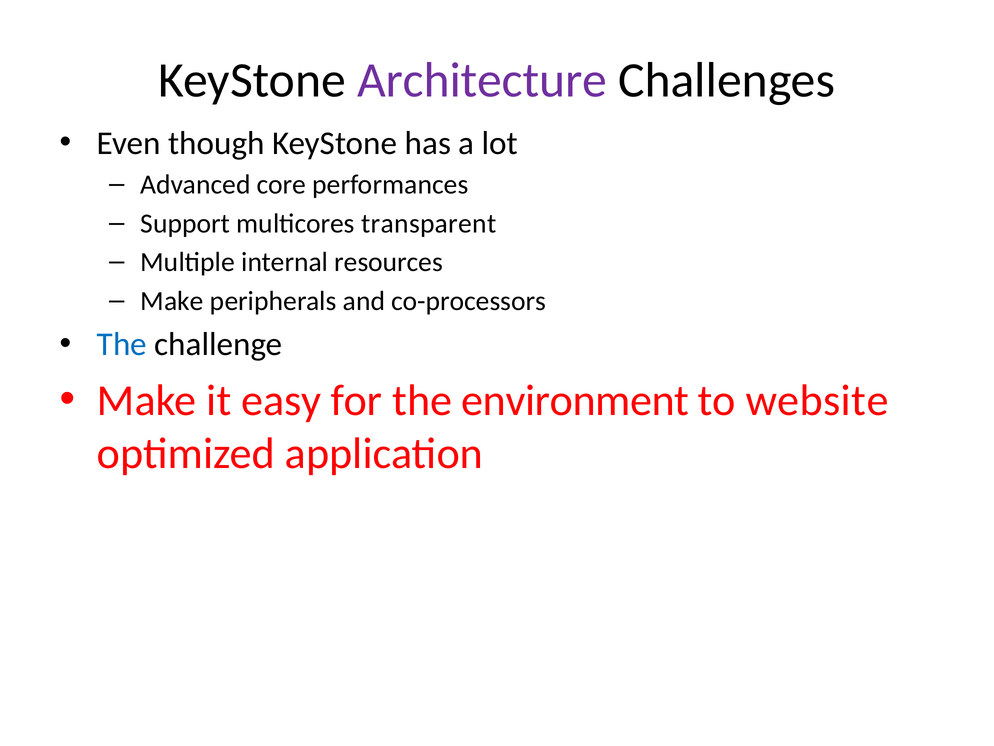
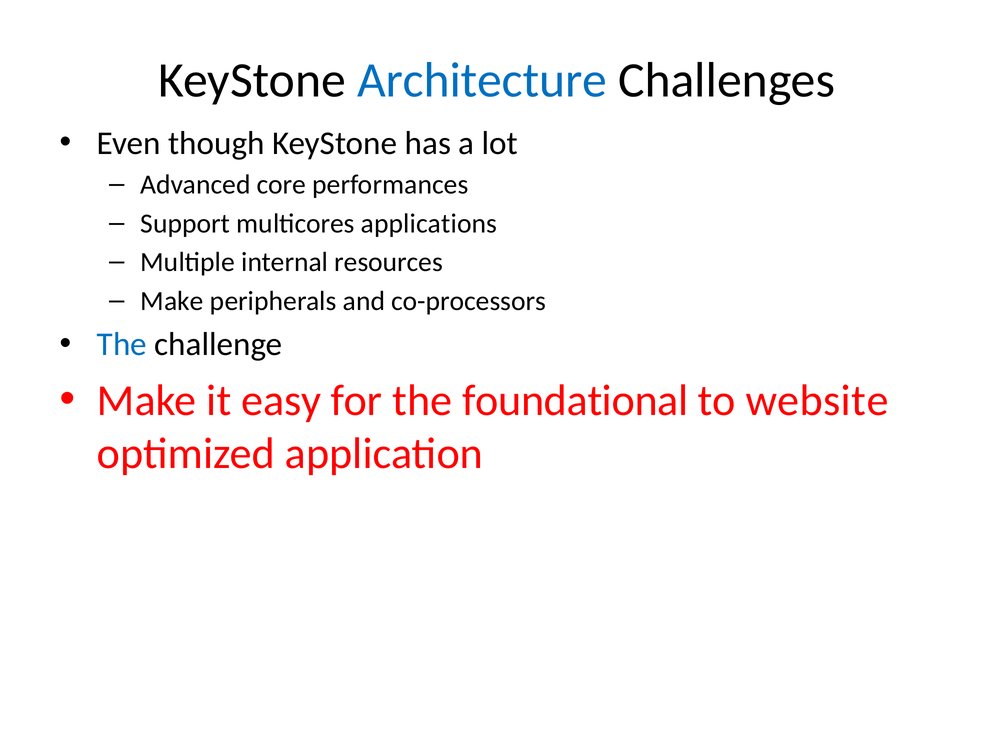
Architecture colour: purple -> blue
transparent: transparent -> applications
environment: environment -> foundational
